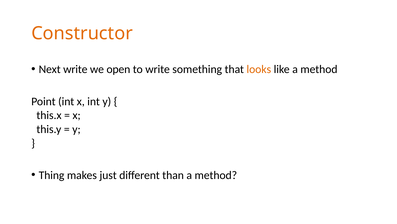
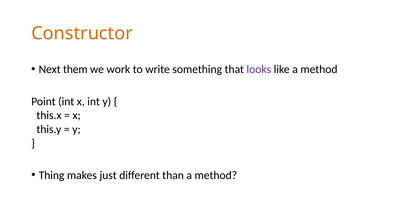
Next write: write -> them
open: open -> work
looks colour: orange -> purple
